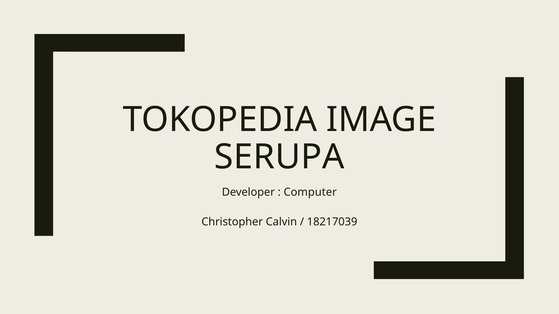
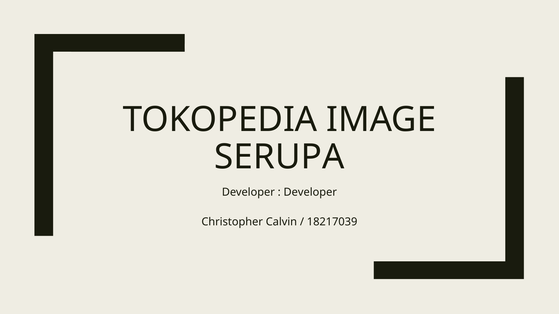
Computer at (310, 192): Computer -> Developer
